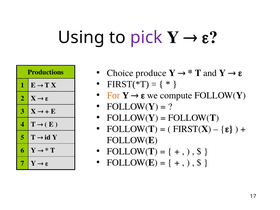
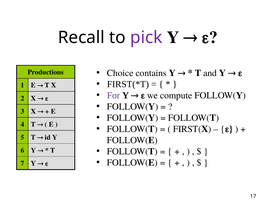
Using: Using -> Recall
produce: produce -> contains
For colour: orange -> purple
